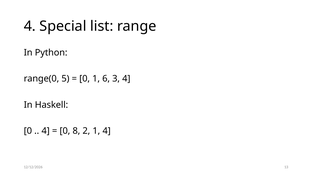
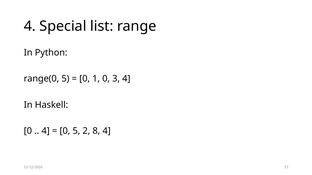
1 6: 6 -> 0
0 8: 8 -> 5
2 1: 1 -> 8
